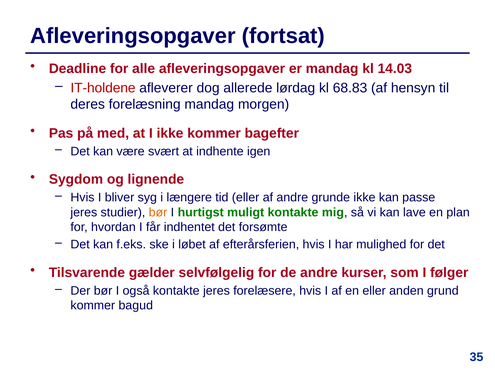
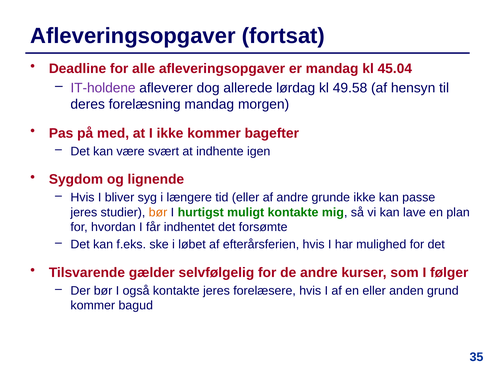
14.03: 14.03 -> 45.04
IT-holdene colour: red -> purple
68.83: 68.83 -> 49.58
